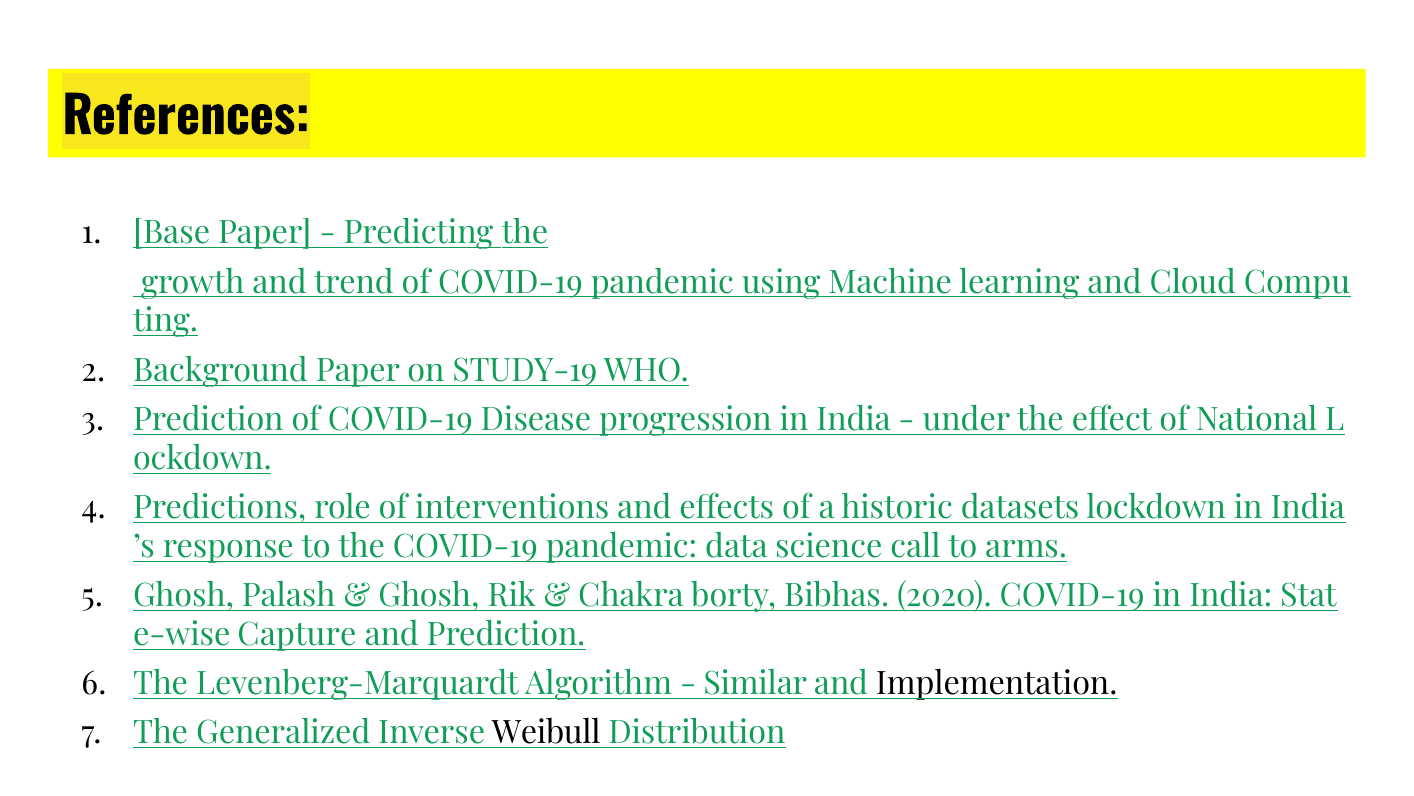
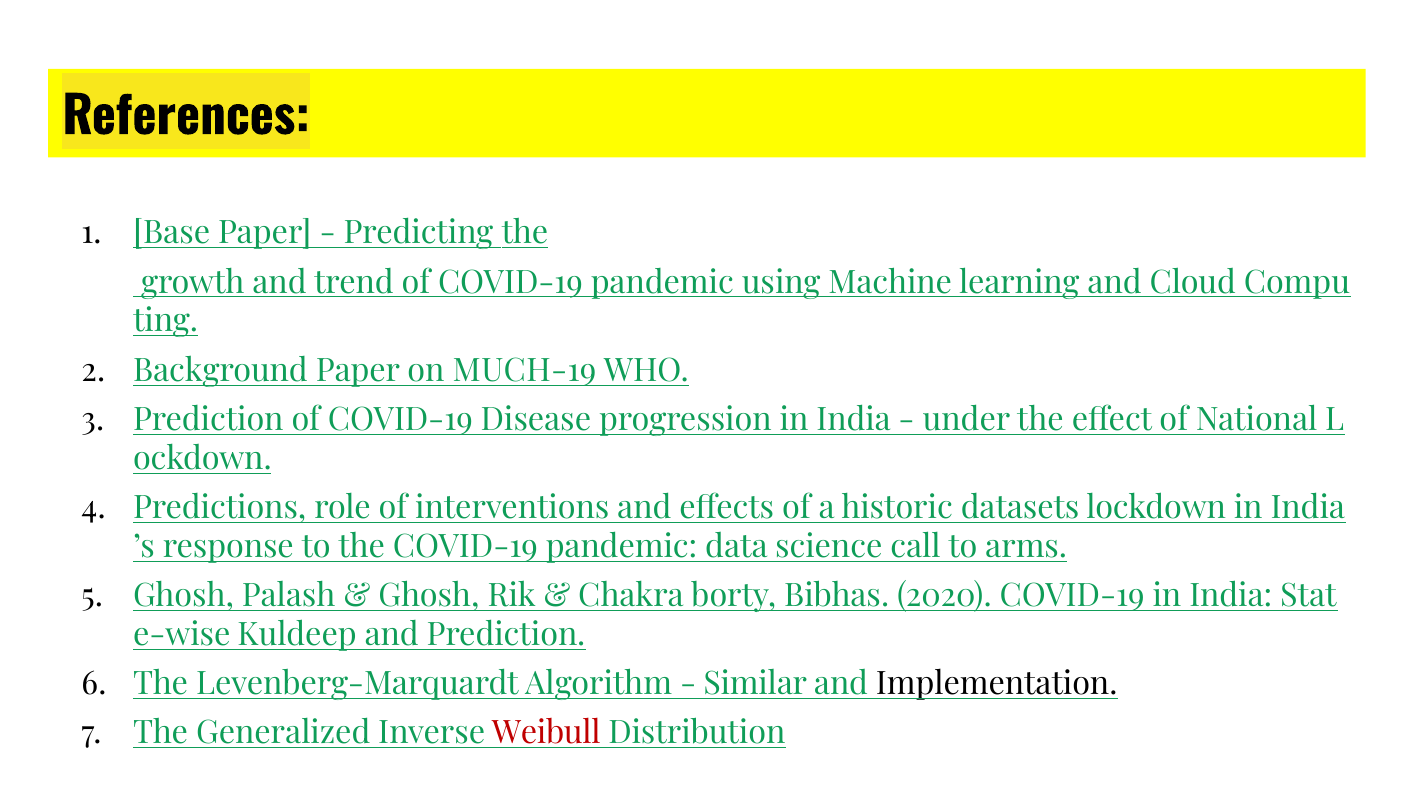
STUDY-19: STUDY-19 -> MUCH-19
Capture: Capture -> Kuldeep
Weibull colour: black -> red
